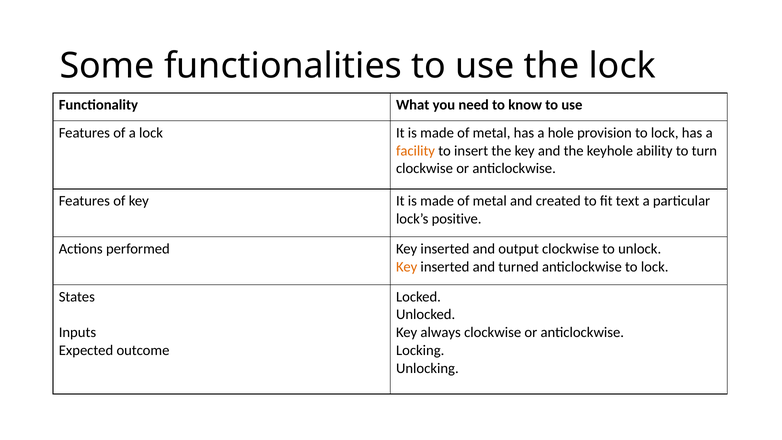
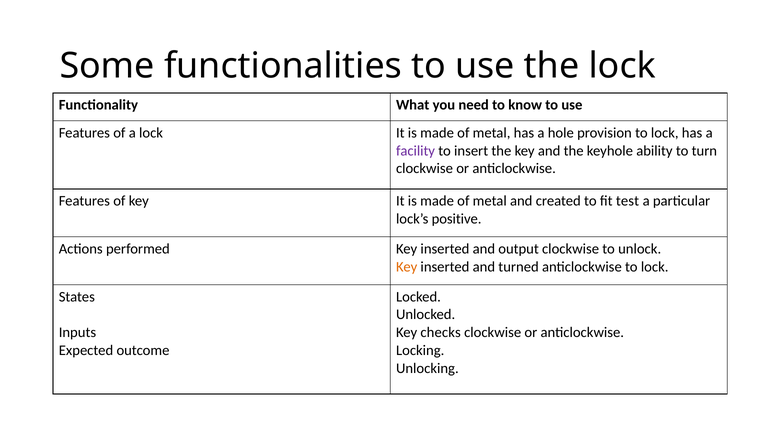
facility colour: orange -> purple
text: text -> test
always: always -> checks
